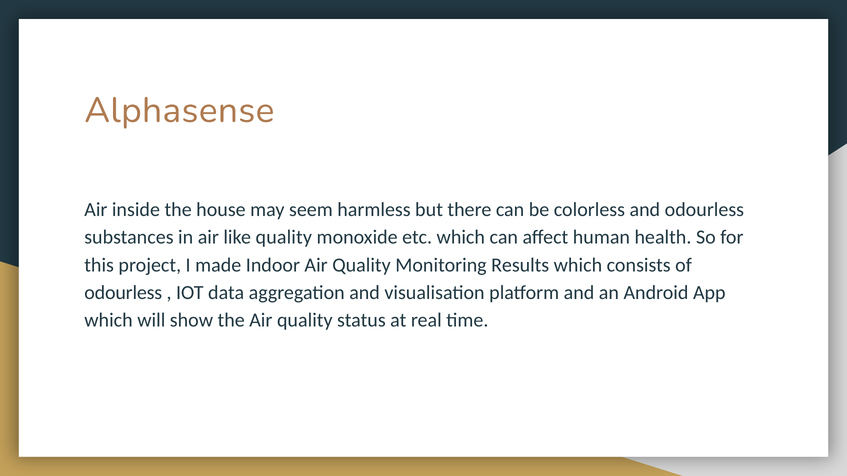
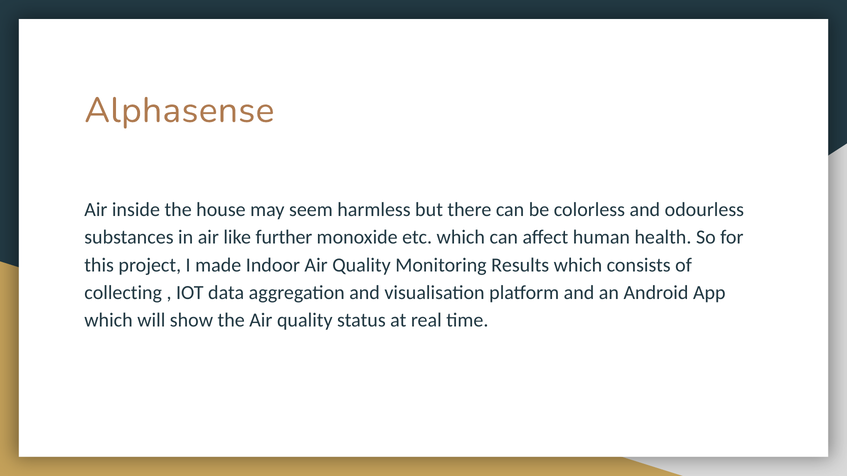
like quality: quality -> further
odourless at (123, 293): odourless -> collecting
